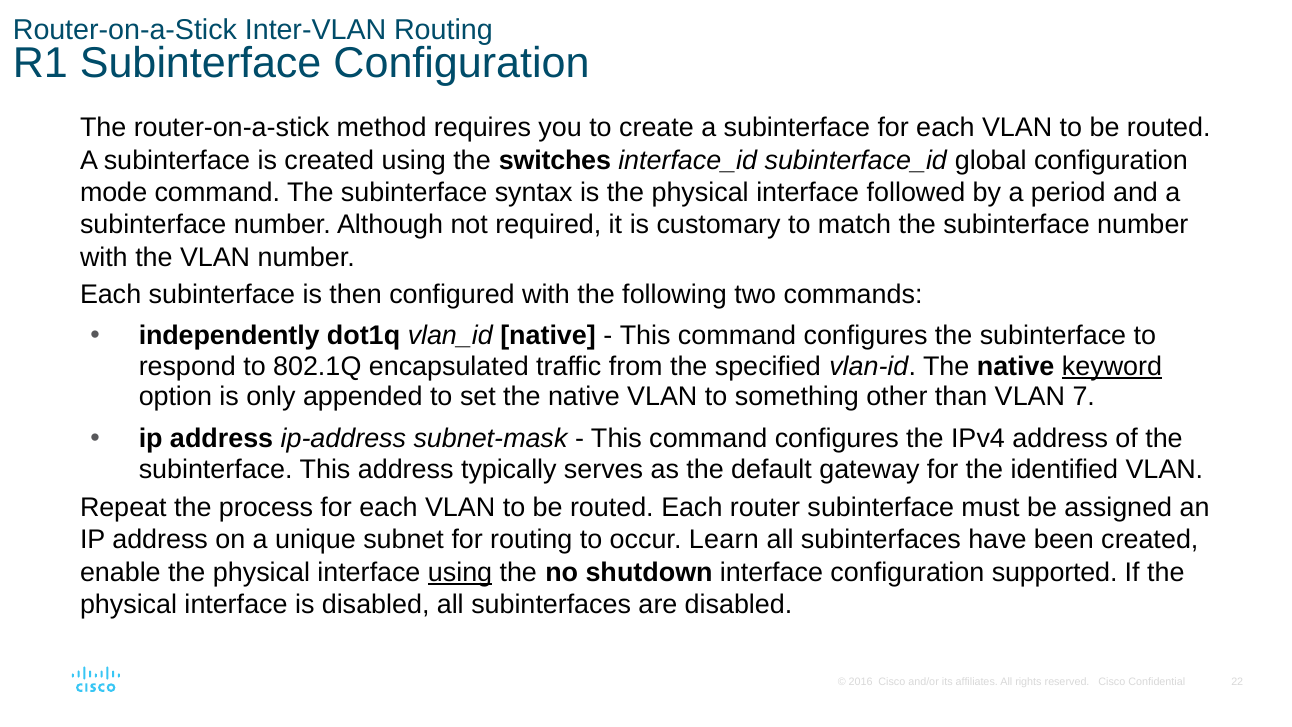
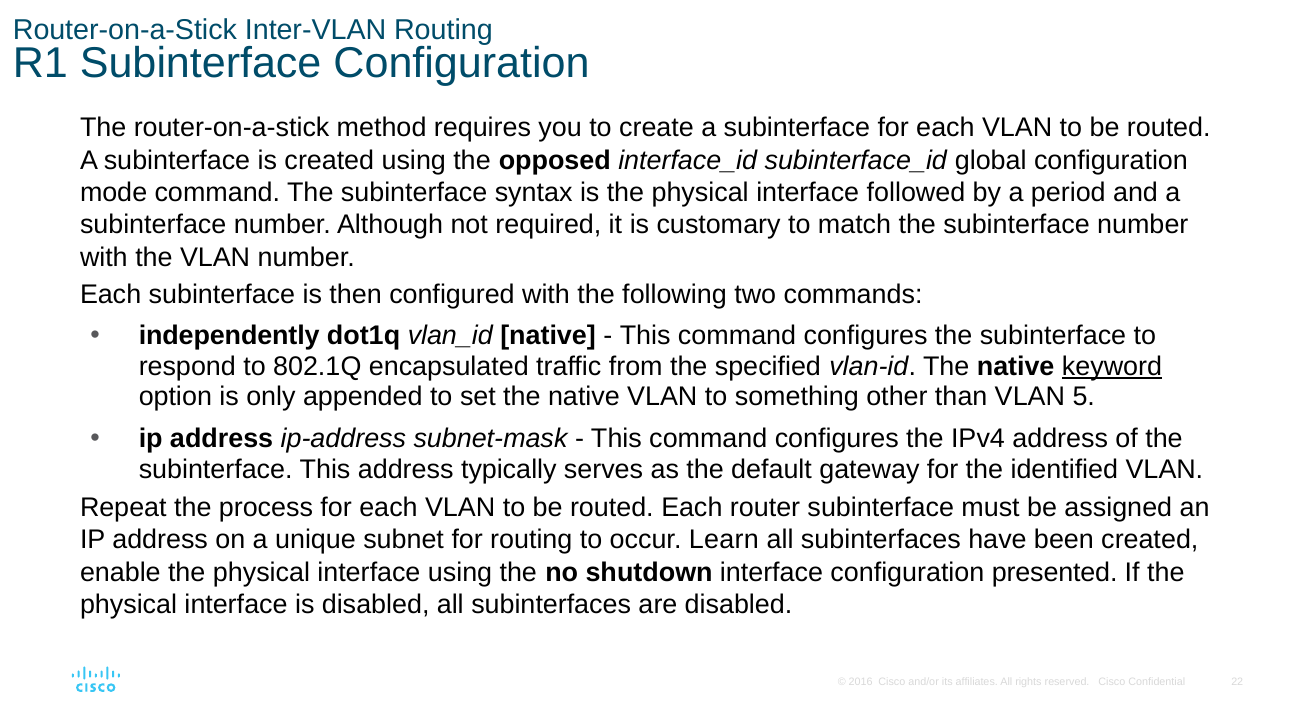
switches: switches -> opposed
7: 7 -> 5
using at (460, 572) underline: present -> none
supported: supported -> presented
